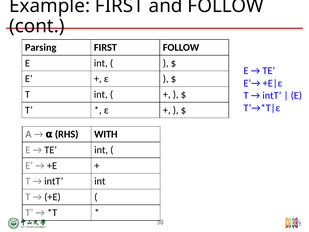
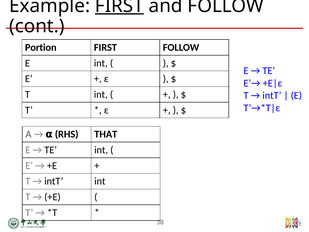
FIRST at (119, 6) underline: none -> present
Parsing: Parsing -> Portion
WITH: WITH -> THAT
